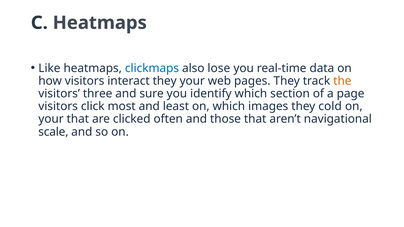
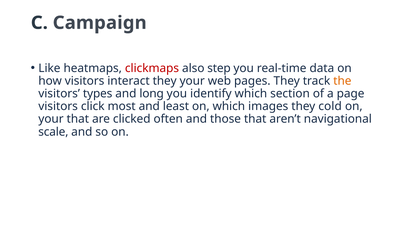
C Heatmaps: Heatmaps -> Campaign
clickmaps colour: blue -> red
lose: lose -> step
three: three -> types
sure: sure -> long
